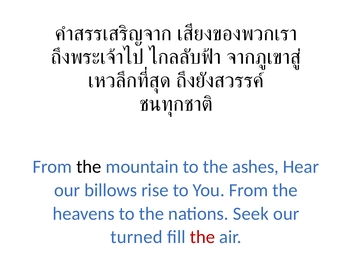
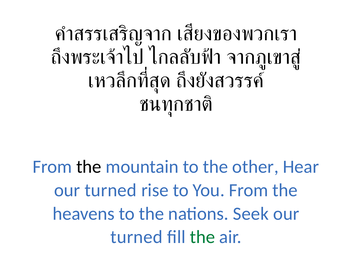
ashes: ashes -> other
billows at (111, 190): billows -> turned
the at (202, 237) colour: red -> green
